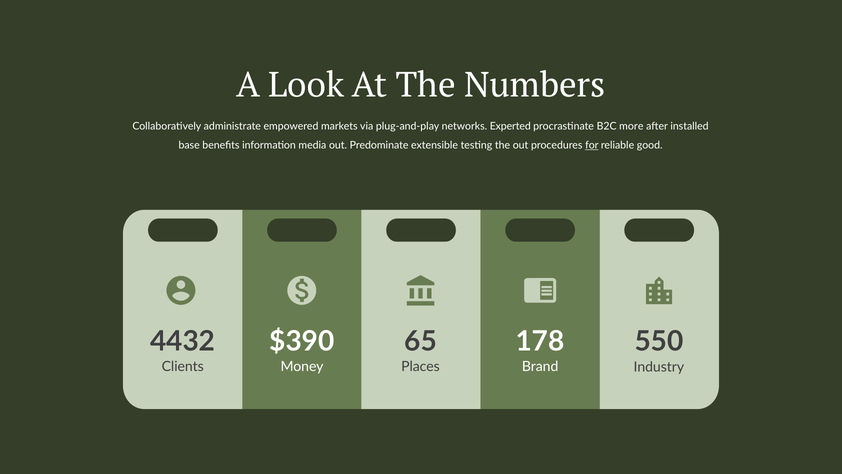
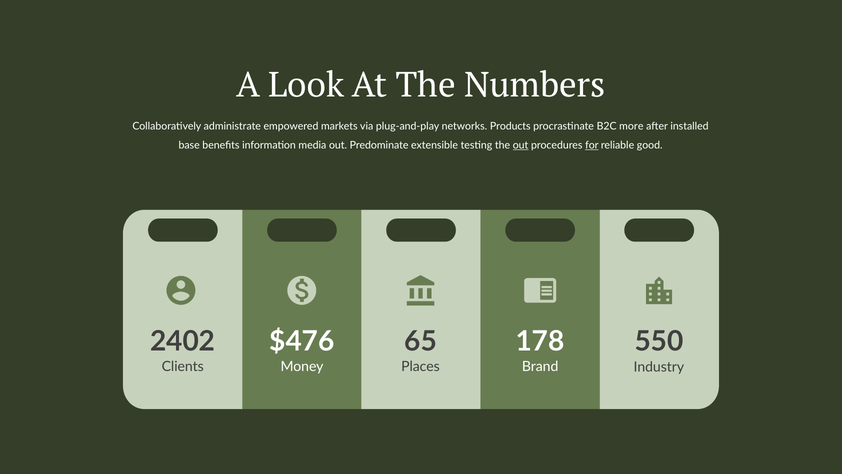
Experted: Experted -> Products
out at (521, 145) underline: none -> present
4432: 4432 -> 2402
$390: $390 -> $476
